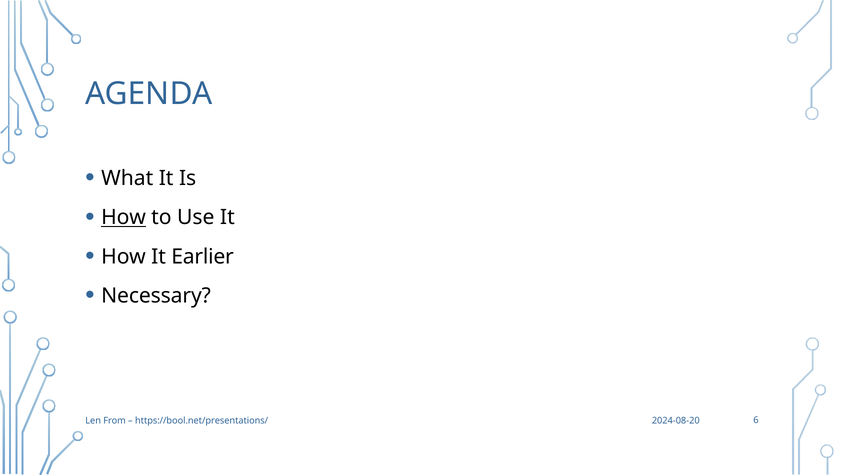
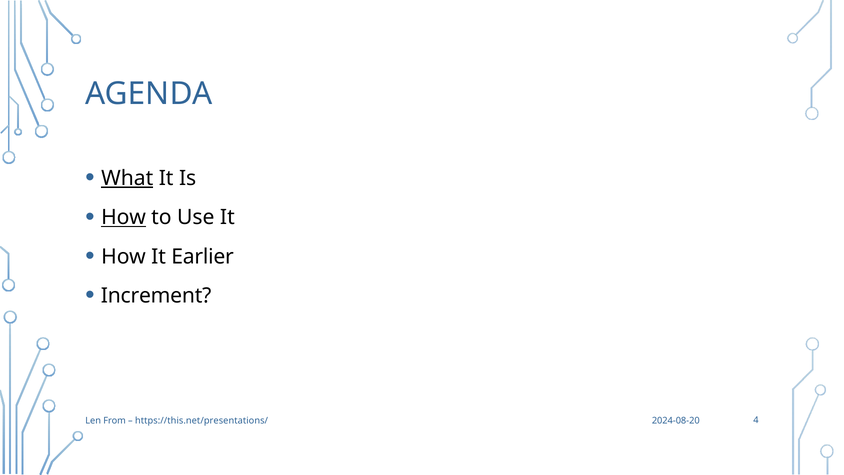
What underline: none -> present
Necessary: Necessary -> Increment
https://bool.net/presentations/: https://bool.net/presentations/ -> https://this.net/presentations/
6: 6 -> 4
